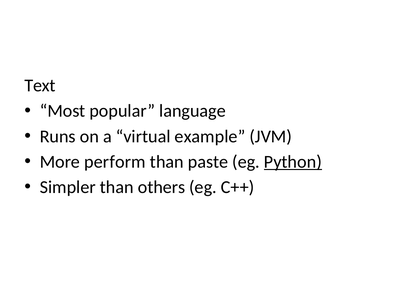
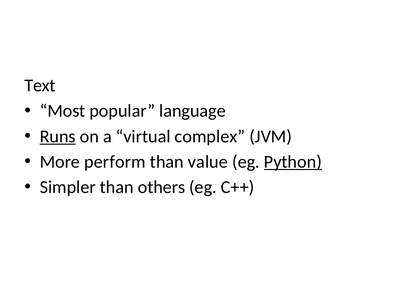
Runs underline: none -> present
example: example -> complex
paste: paste -> value
